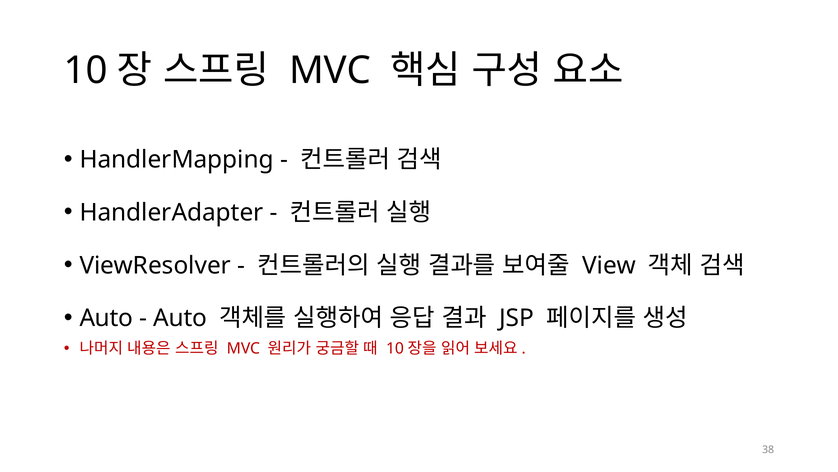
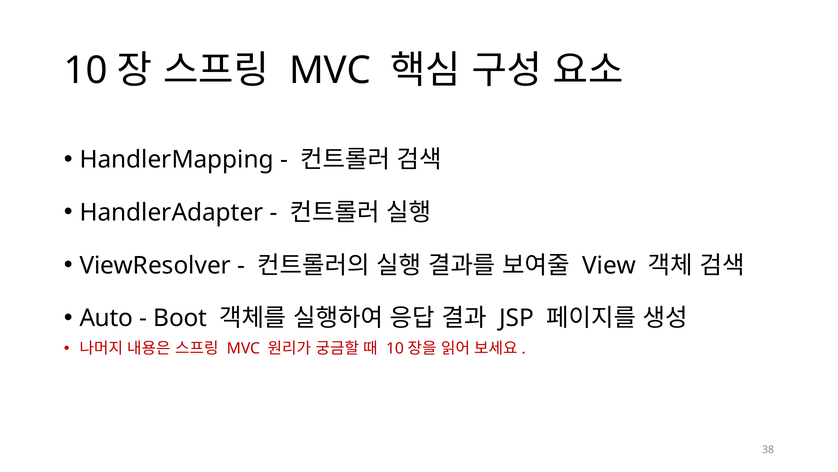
Auto at (180, 318): Auto -> Boot
